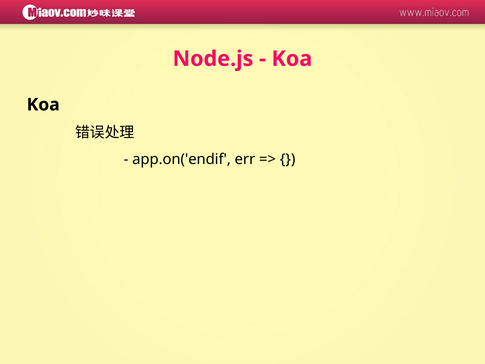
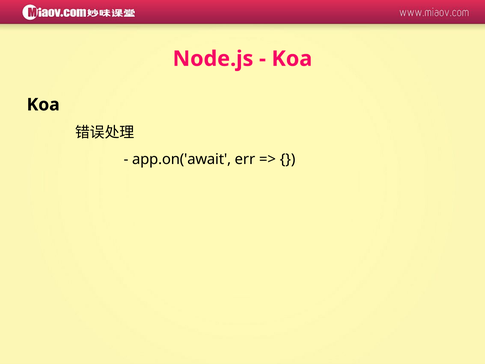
app.on('endif: app.on('endif -> app.on('await
